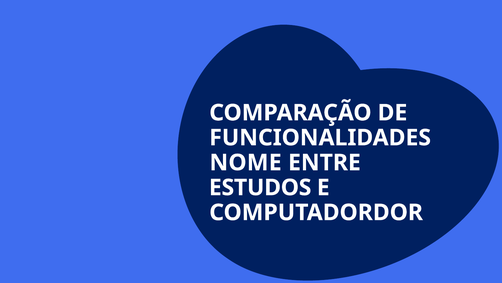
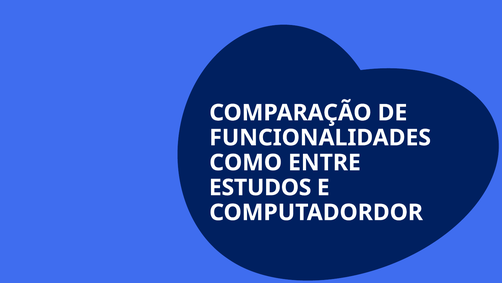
NOME: NOME -> COMO
